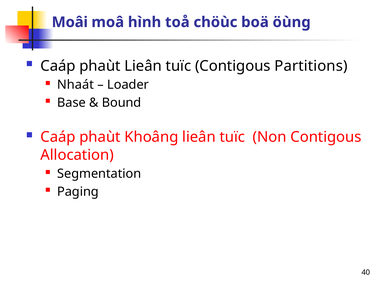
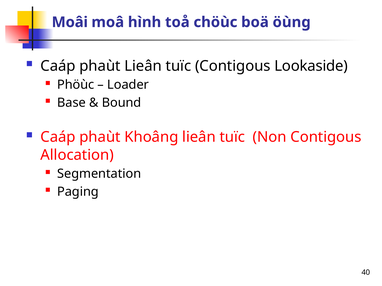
Partitions: Partitions -> Lookaside
Nhaát: Nhaát -> Phöùc
